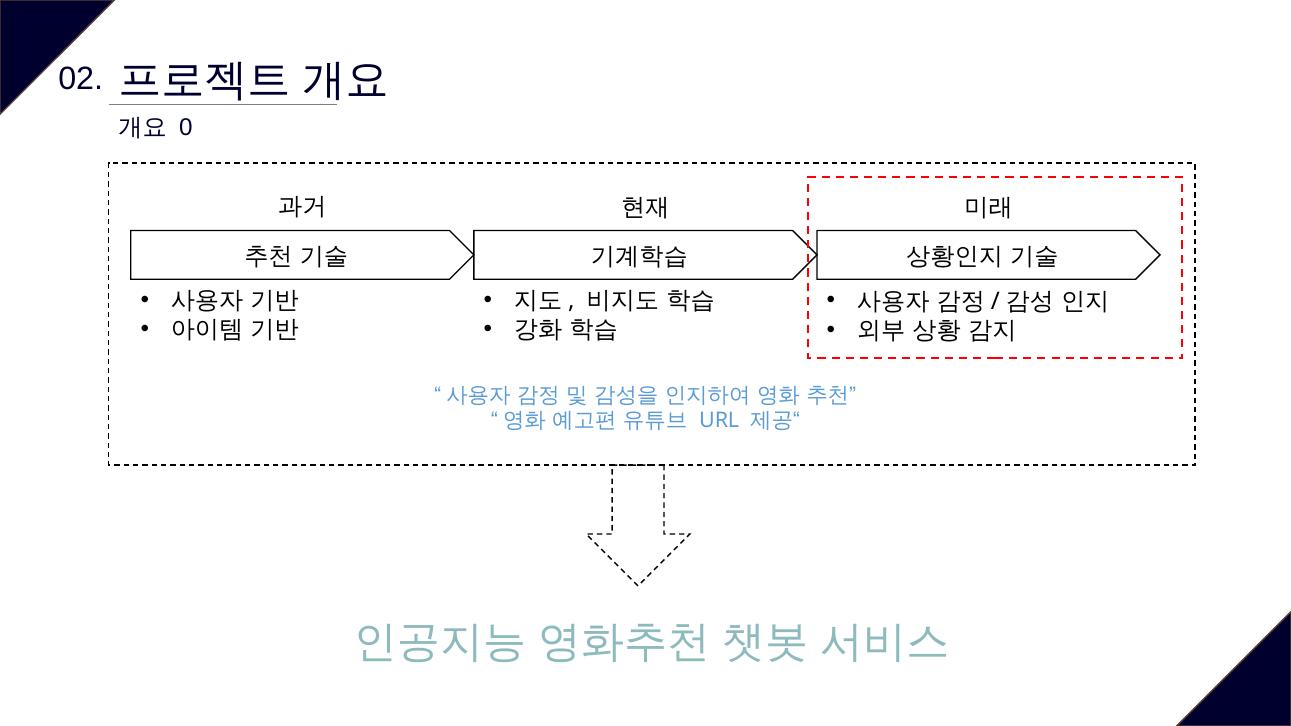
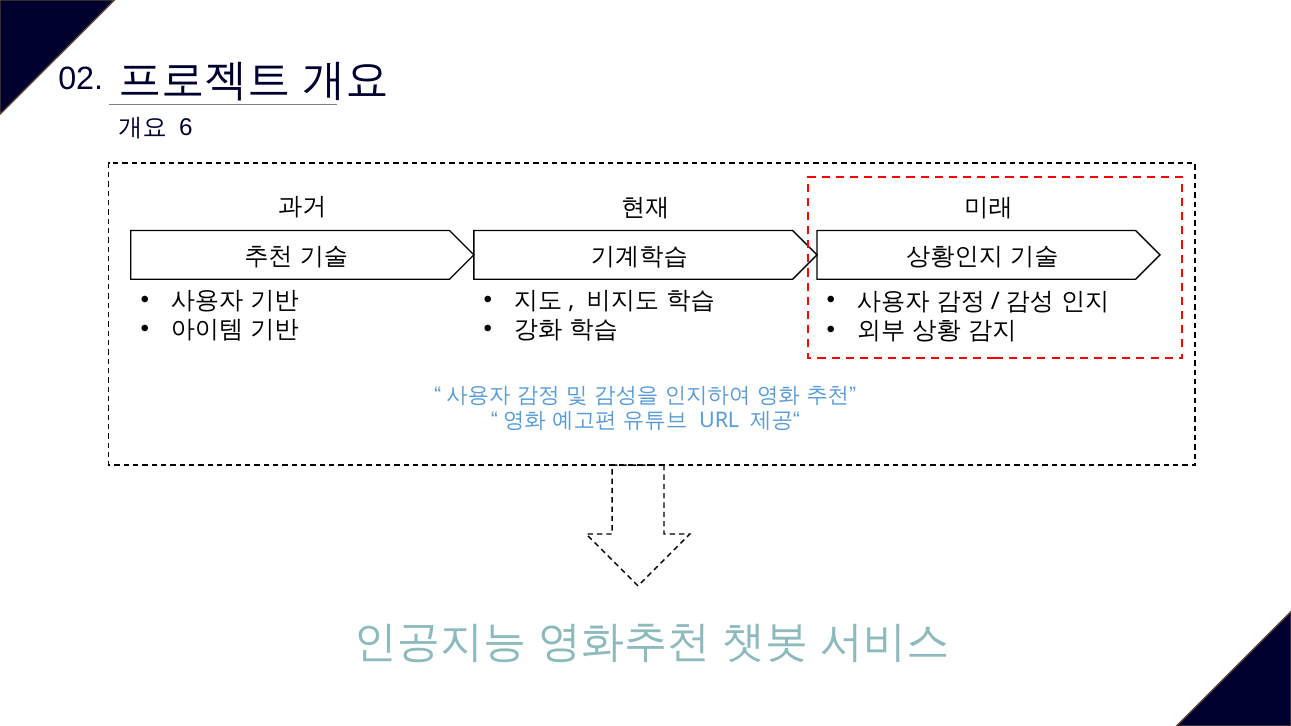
0: 0 -> 6
